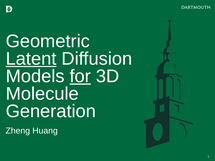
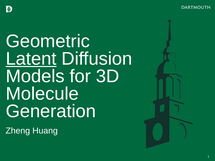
for underline: present -> none
